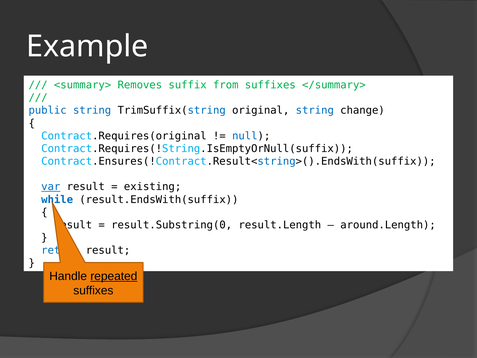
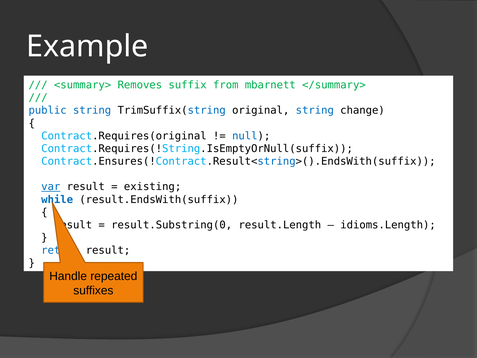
from suffixes: suffixes -> mbarnett
around.Length: around.Length -> idioms.Length
repeated underline: present -> none
